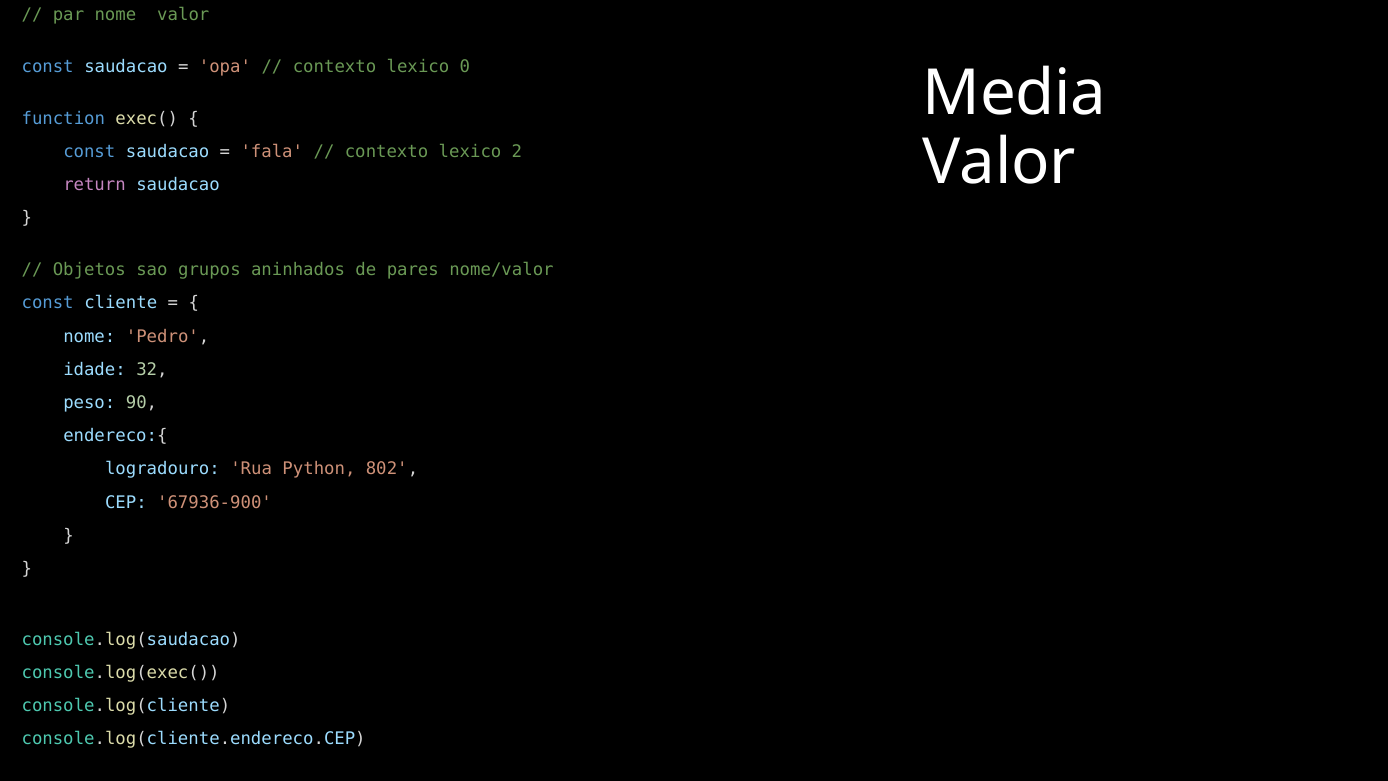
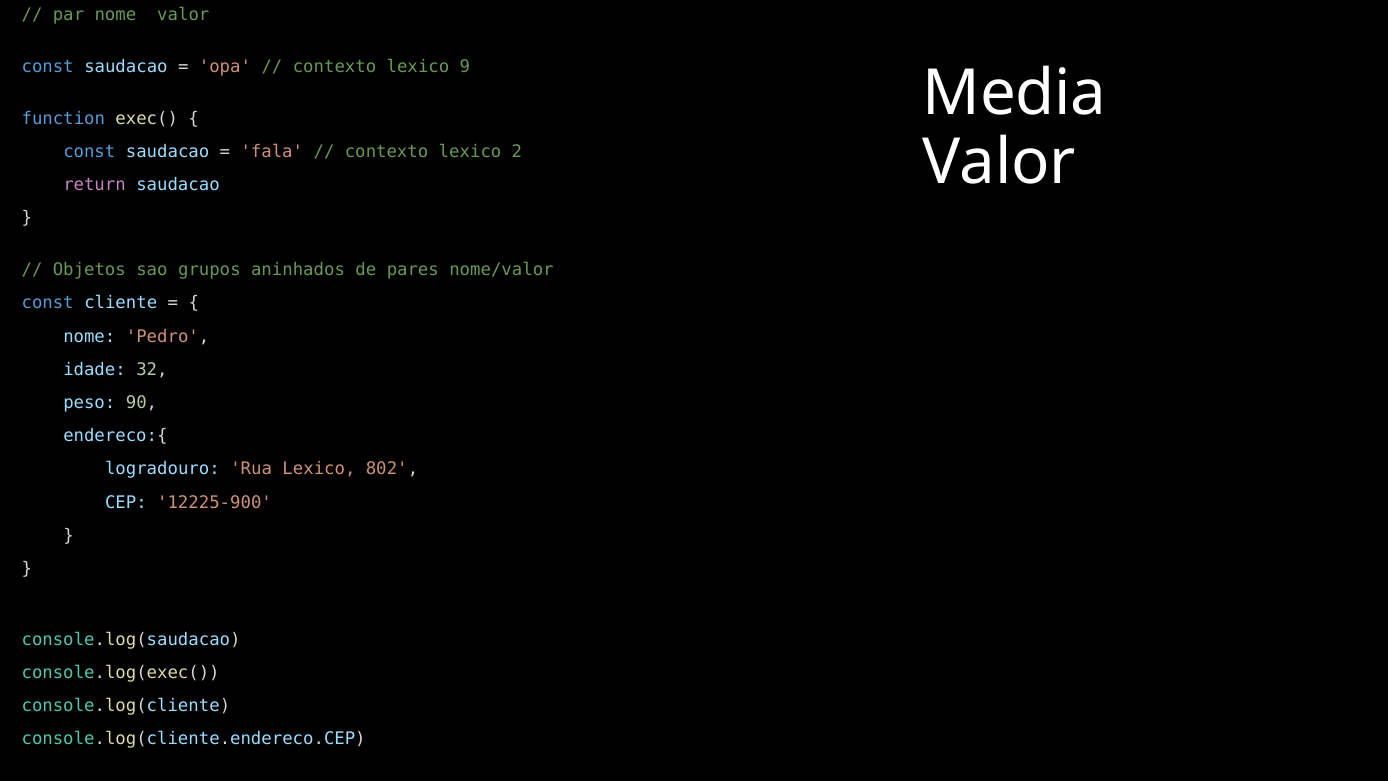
0: 0 -> 9
Rua Python: Python -> Lexico
67936-900: 67936-900 -> 12225-900
